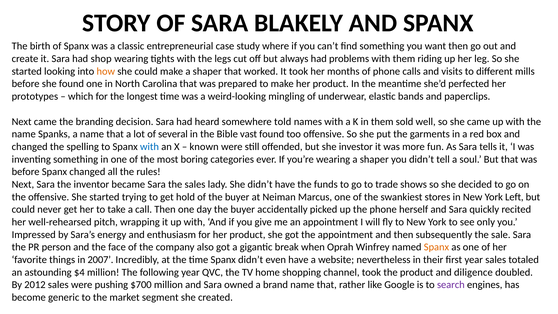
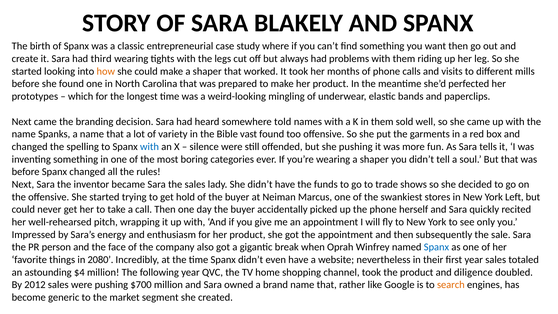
shop: shop -> third
several: several -> variety
known: known -> silence
she investor: investor -> pushing
Spanx at (436, 247) colour: orange -> blue
2007: 2007 -> 2080
search colour: purple -> orange
